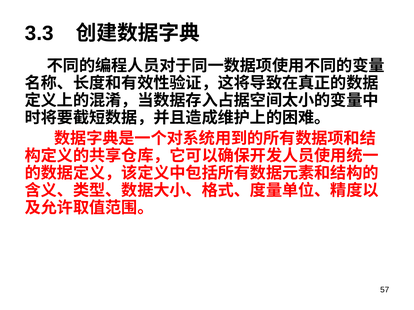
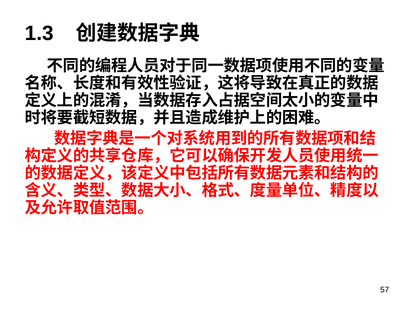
3.3: 3.3 -> 1.3
